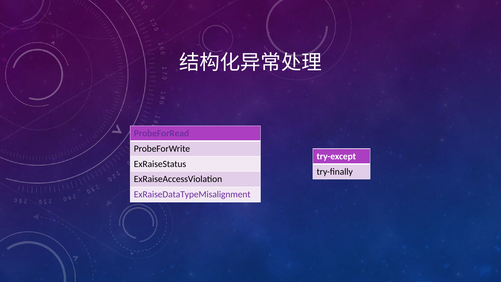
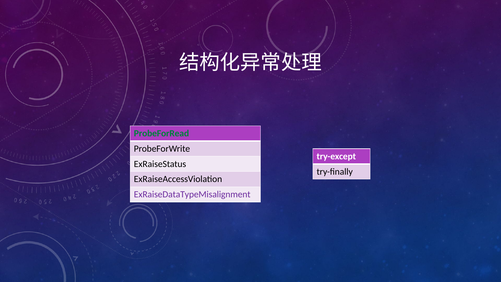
ProbeForRead colour: purple -> green
